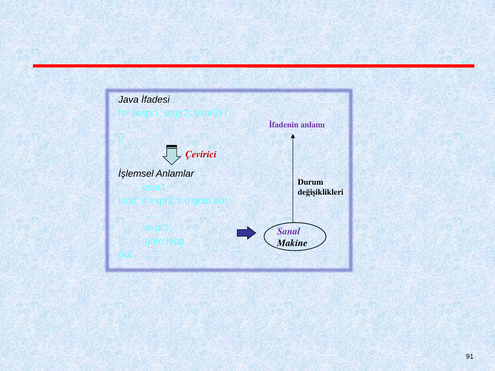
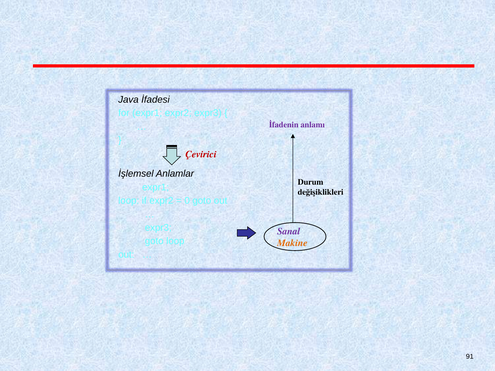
Makine colour: black -> orange
